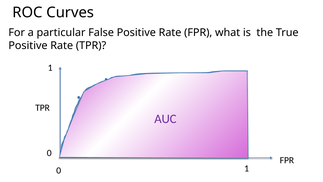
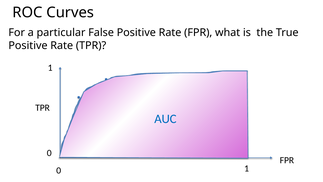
AUC colour: purple -> blue
